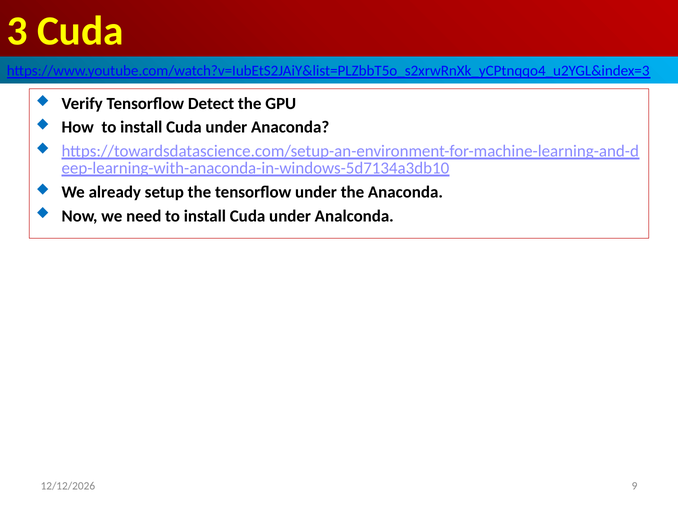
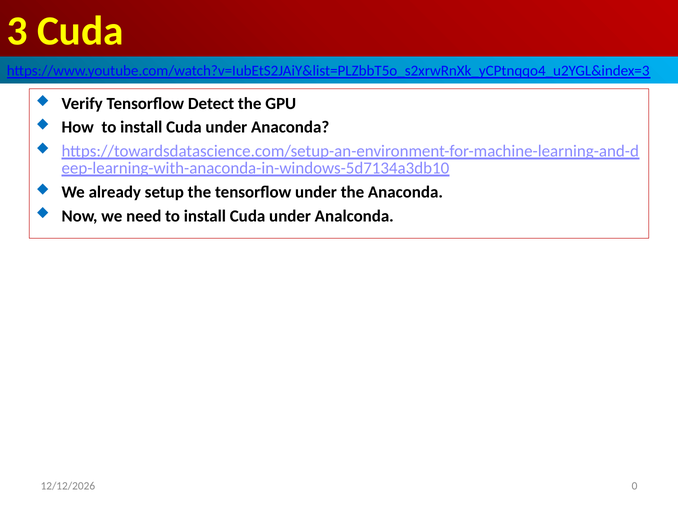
9: 9 -> 0
